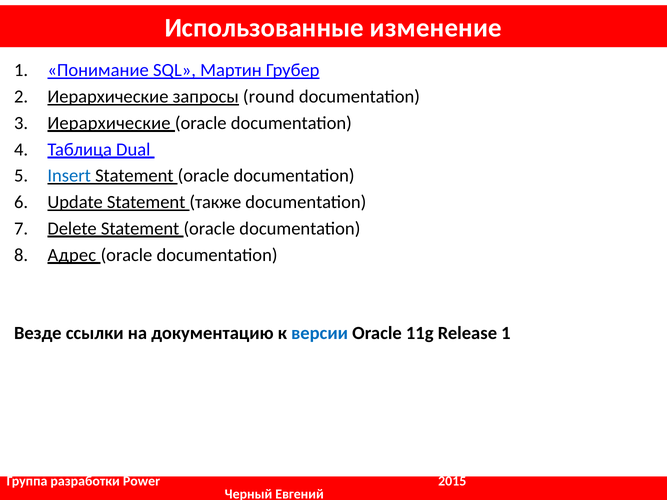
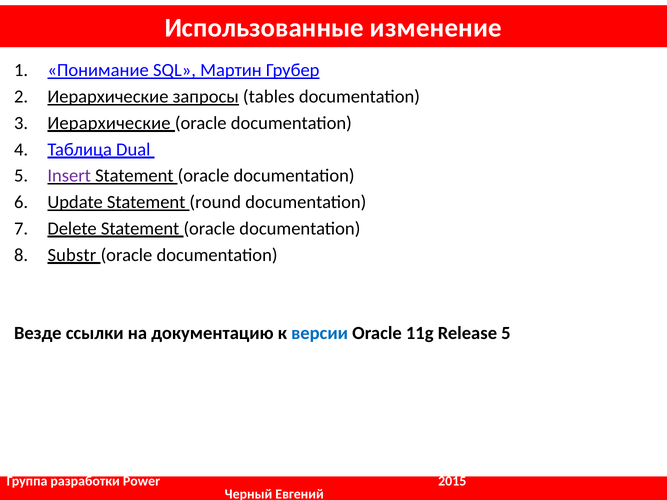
round: round -> tables
Insert colour: blue -> purple
также: также -> round
Адрес: Адрес -> Substr
Release 1: 1 -> 5
